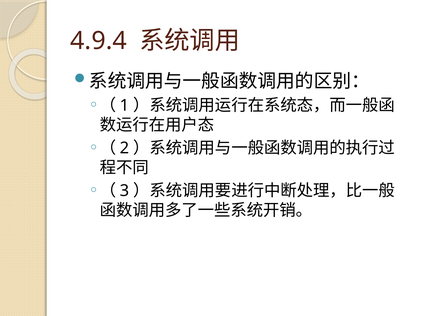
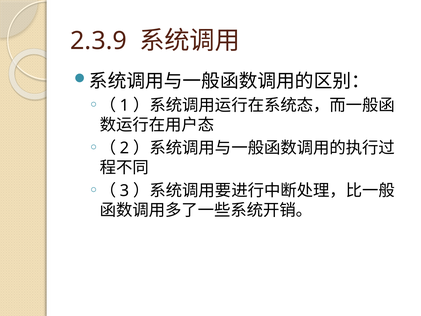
4.9.4: 4.9.4 -> 2.3.9
